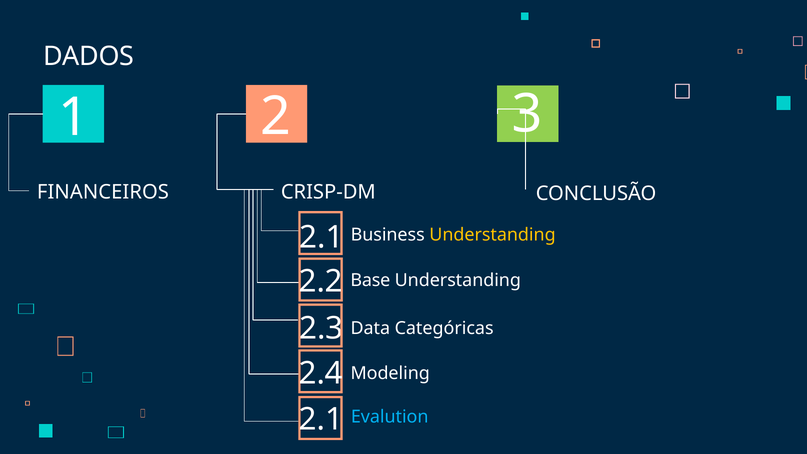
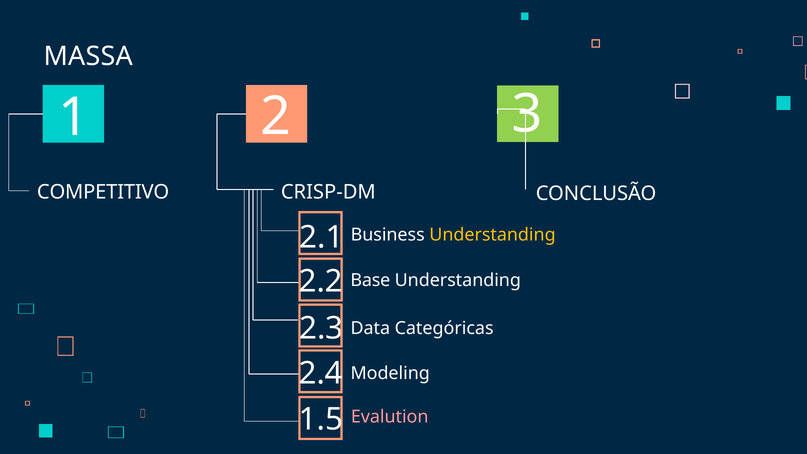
DADOS: DADOS -> MASSA
FINANCEIROS: FINANCEIROS -> COMPETITIVO
2.1 at (321, 420): 2.1 -> 1.5
Evalution colour: light blue -> pink
